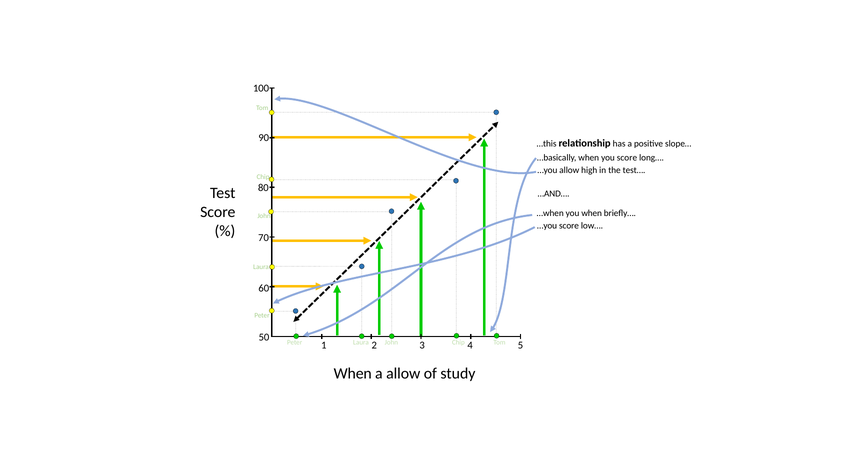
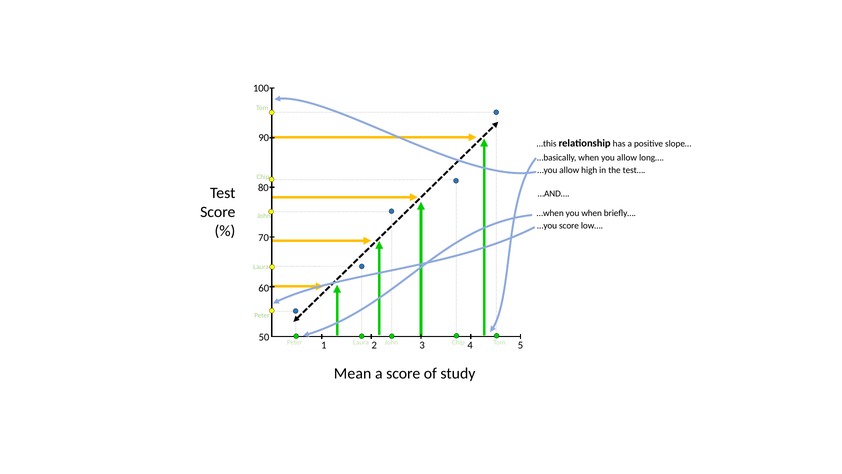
you score: score -> allow
When at (353, 373): When -> Mean
a allow: allow -> score
